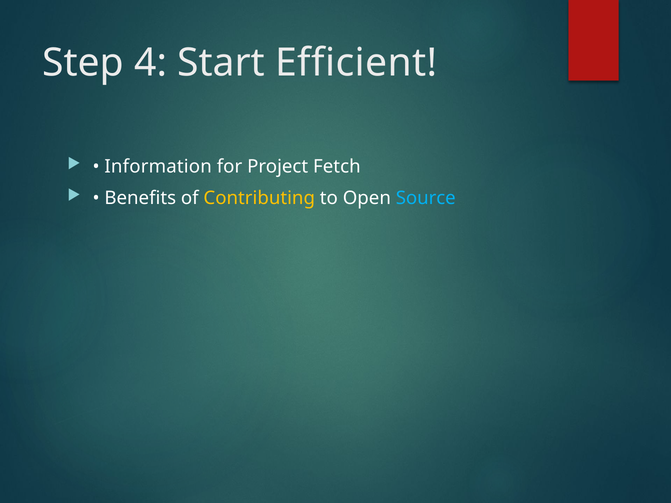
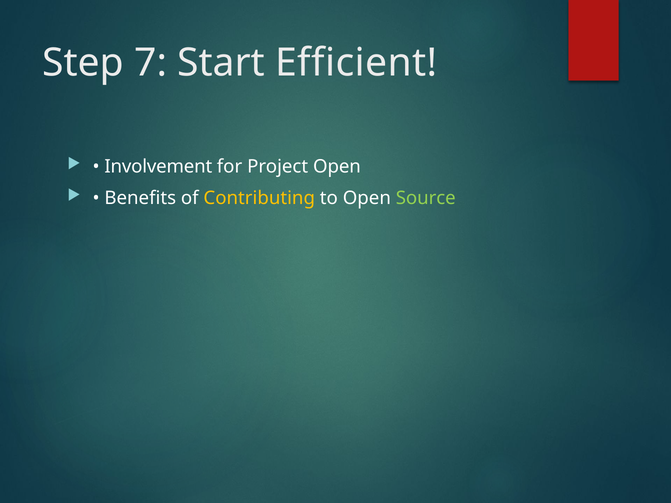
4: 4 -> 7
Information: Information -> Involvement
Project Fetch: Fetch -> Open
Source colour: light blue -> light green
